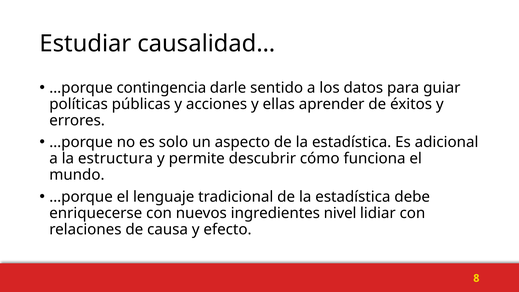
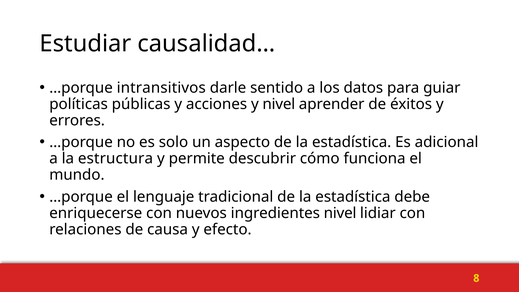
contingencia: contingencia -> intransitivos
y ellas: ellas -> nivel
